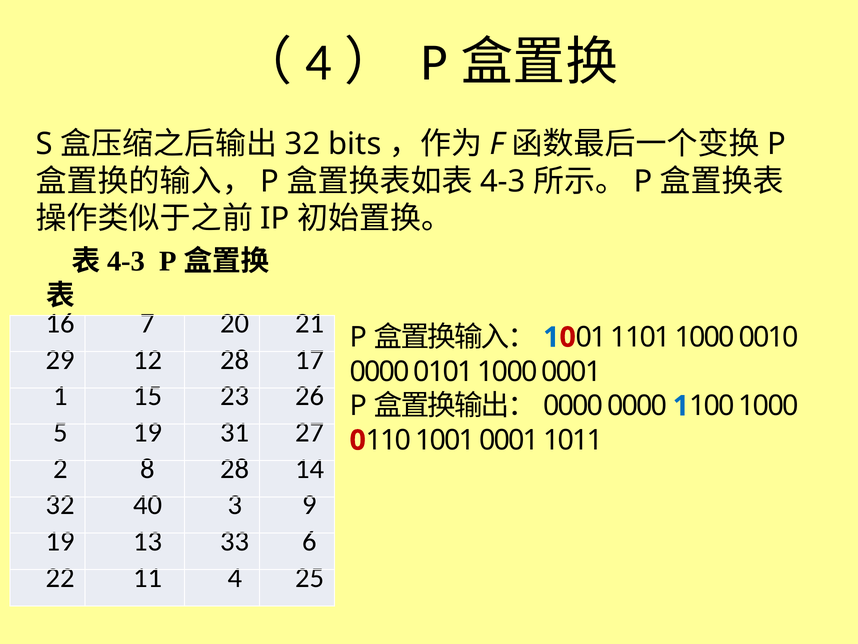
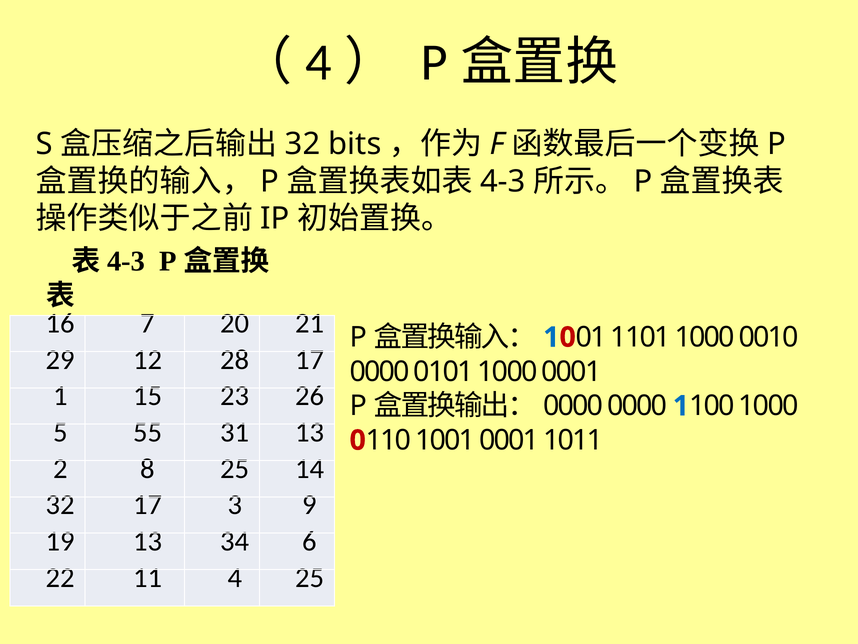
5 19: 19 -> 55
31 27: 27 -> 13
8 28: 28 -> 25
32 40: 40 -> 17
33: 33 -> 34
